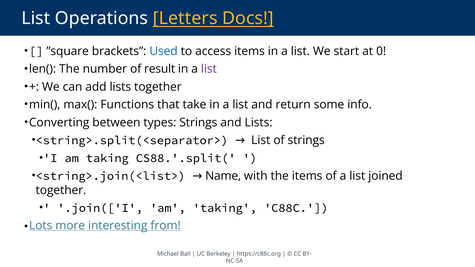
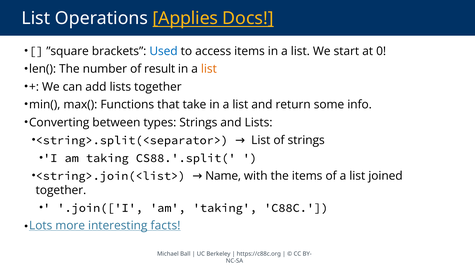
Letters: Letters -> Applies
list at (209, 69) colour: purple -> orange
from: from -> facts
